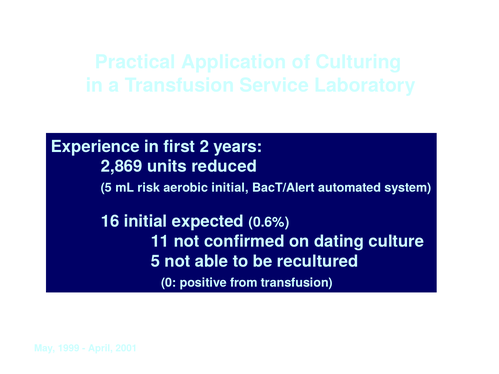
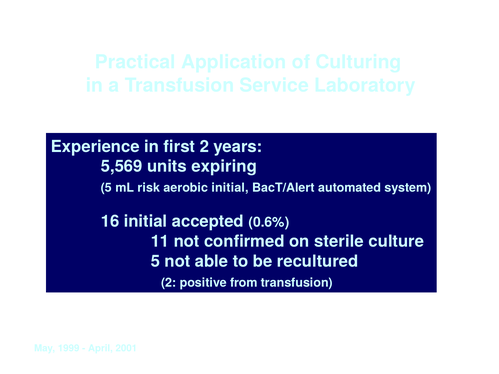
2,869: 2,869 -> 5,569
reduced: reduced -> expiring
expected: expected -> accepted
dating: dating -> sterile
0 at (169, 283): 0 -> 2
